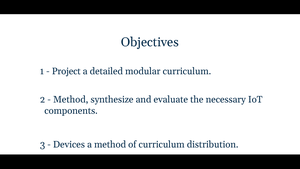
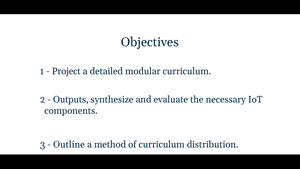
Method at (71, 99): Method -> Outputs
Devices: Devices -> Outline
